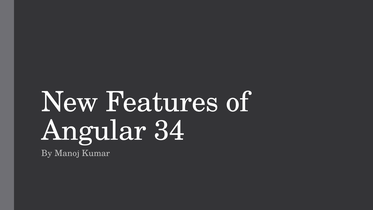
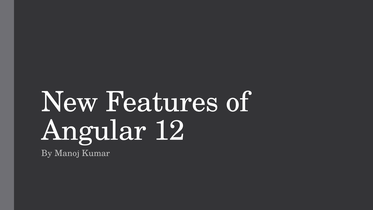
34: 34 -> 12
